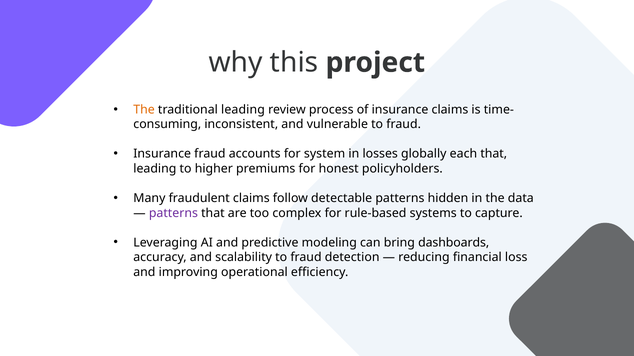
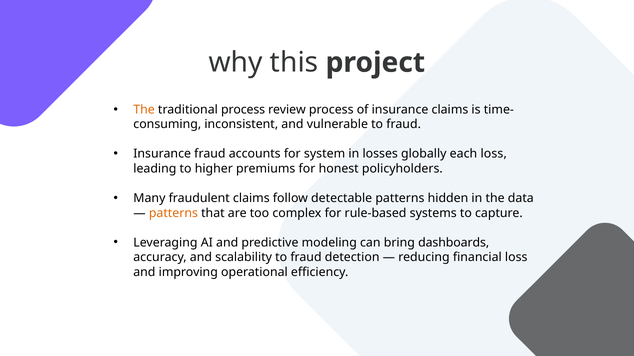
traditional leading: leading -> process
each that: that -> loss
patterns at (173, 213) colour: purple -> orange
